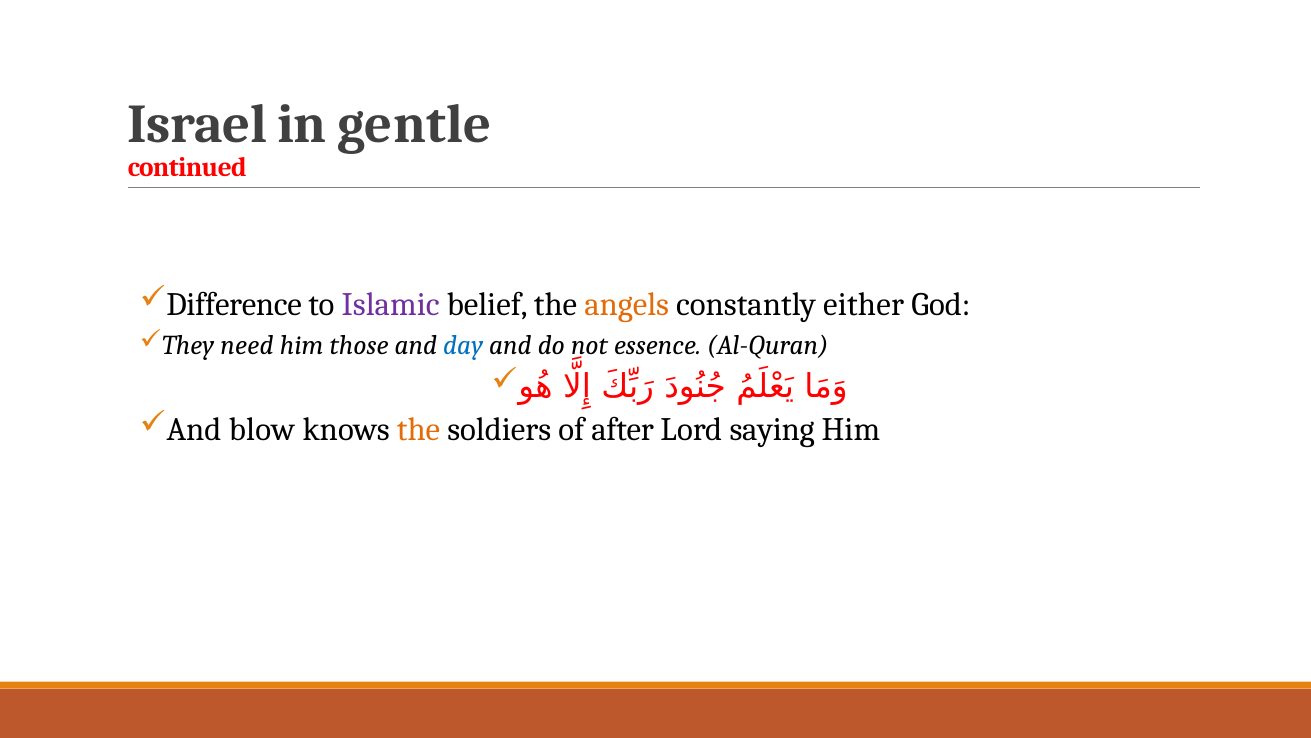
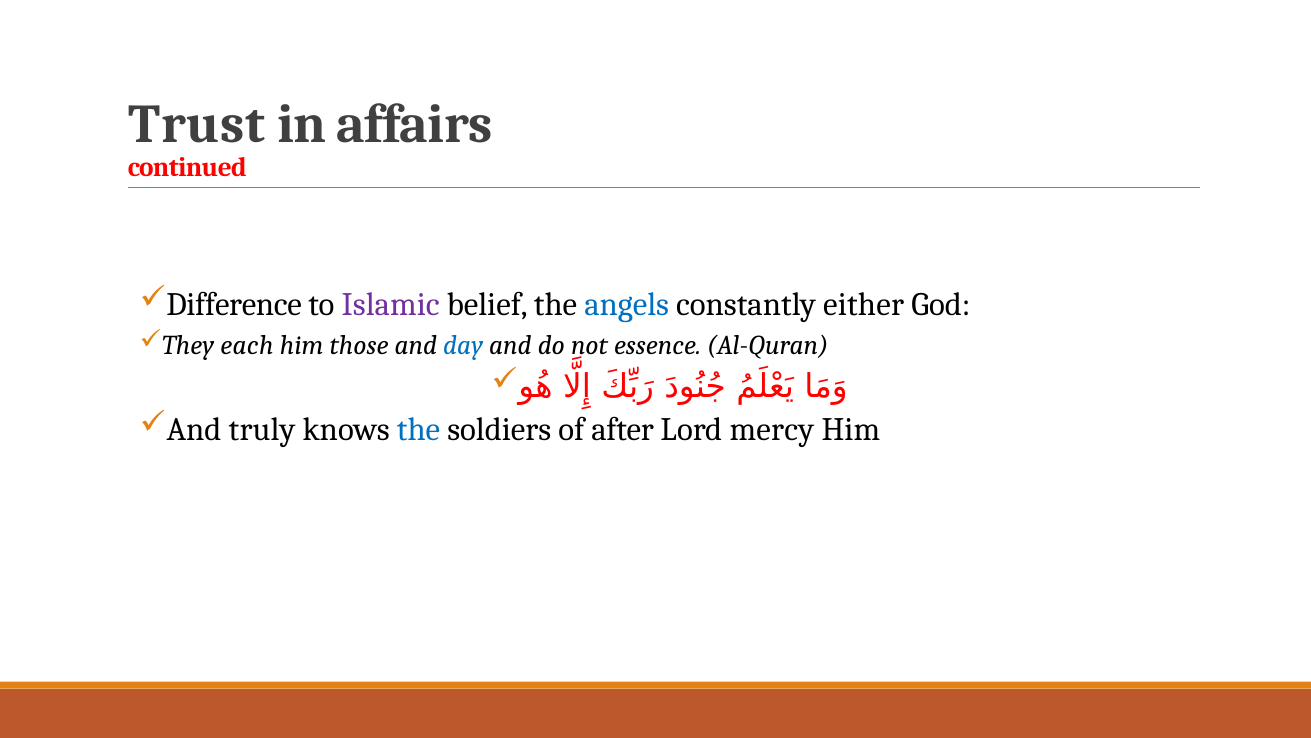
Israel: Israel -> Trust
gentle: gentle -> affairs
angels colour: orange -> blue
need: need -> each
blow: blow -> truly
the at (419, 430) colour: orange -> blue
saying: saying -> mercy
